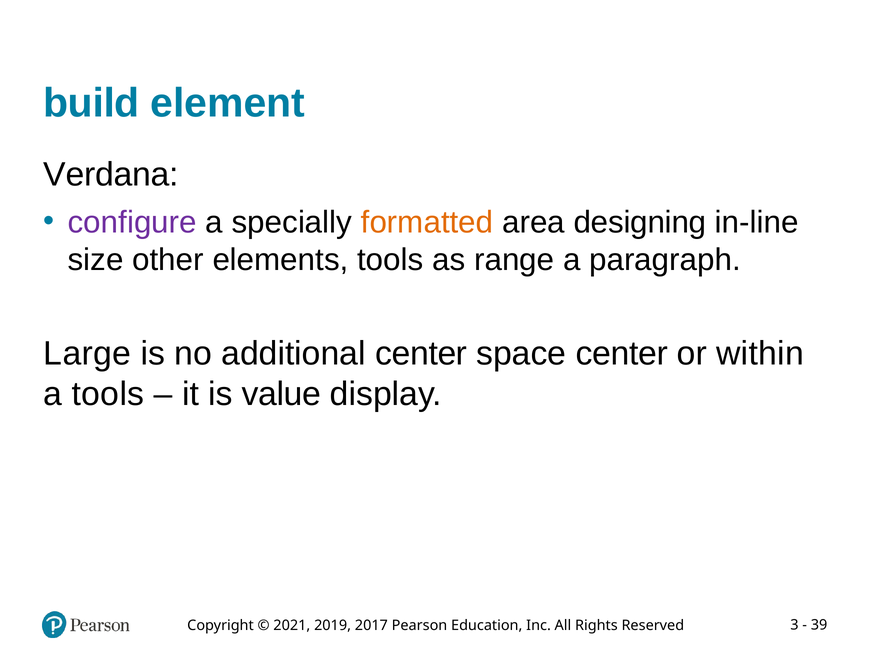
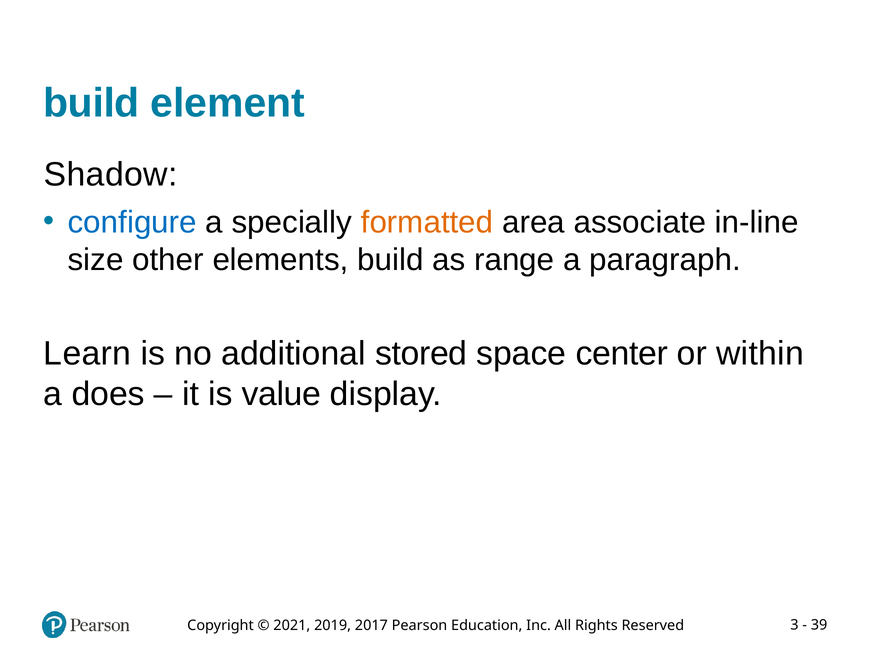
Verdana: Verdana -> Shadow
configure colour: purple -> blue
designing: designing -> associate
elements tools: tools -> build
Large: Large -> Learn
additional center: center -> stored
a tools: tools -> does
